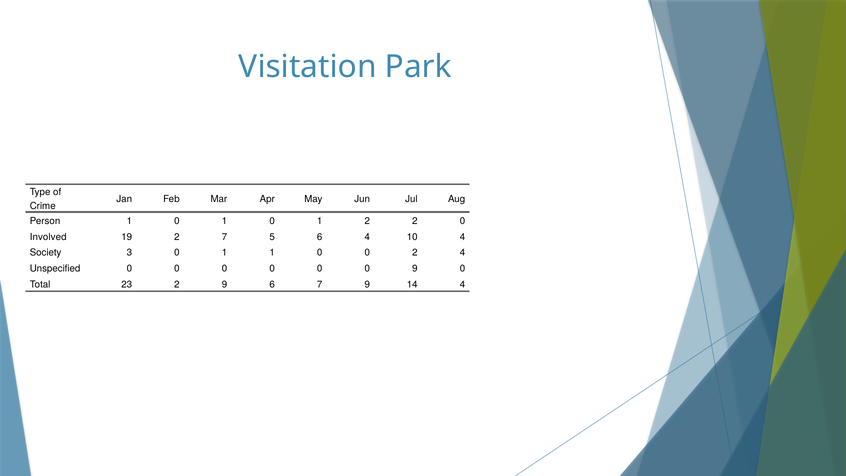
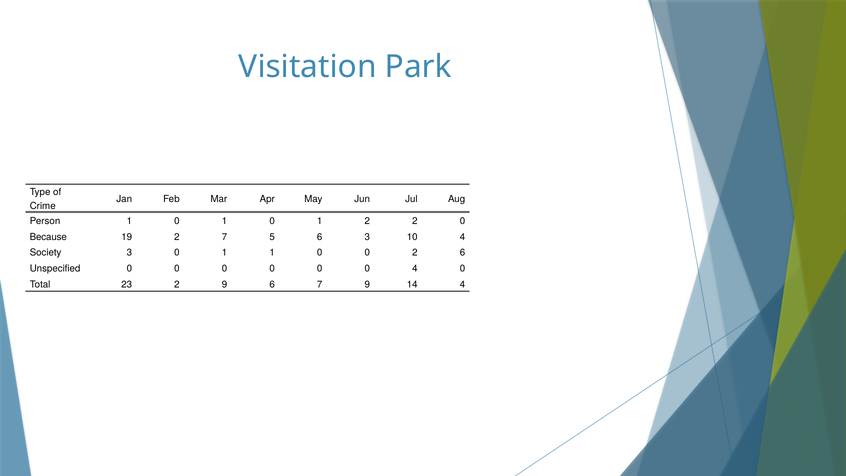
Involved: Involved -> Because
6 4: 4 -> 3
2 4: 4 -> 6
0 9: 9 -> 4
